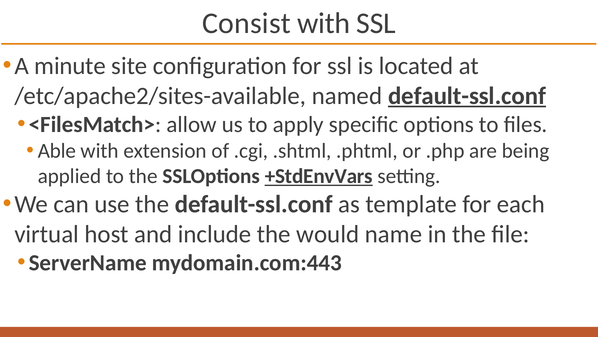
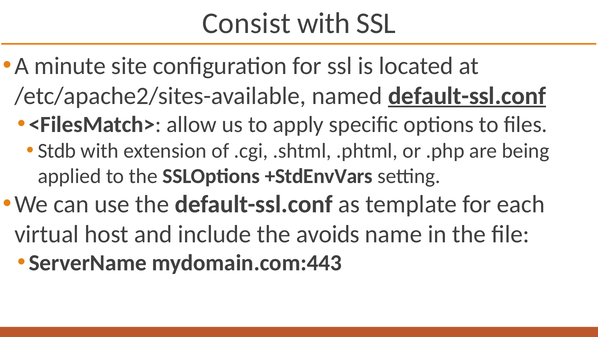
Able: Able -> Stdb
+StdEnvVars underline: present -> none
would: would -> avoids
